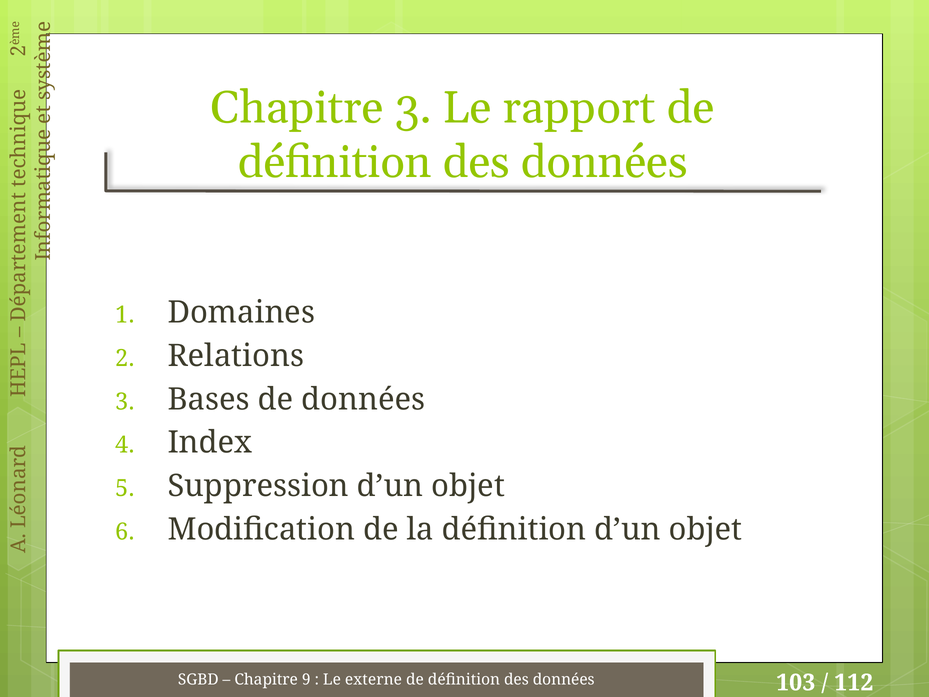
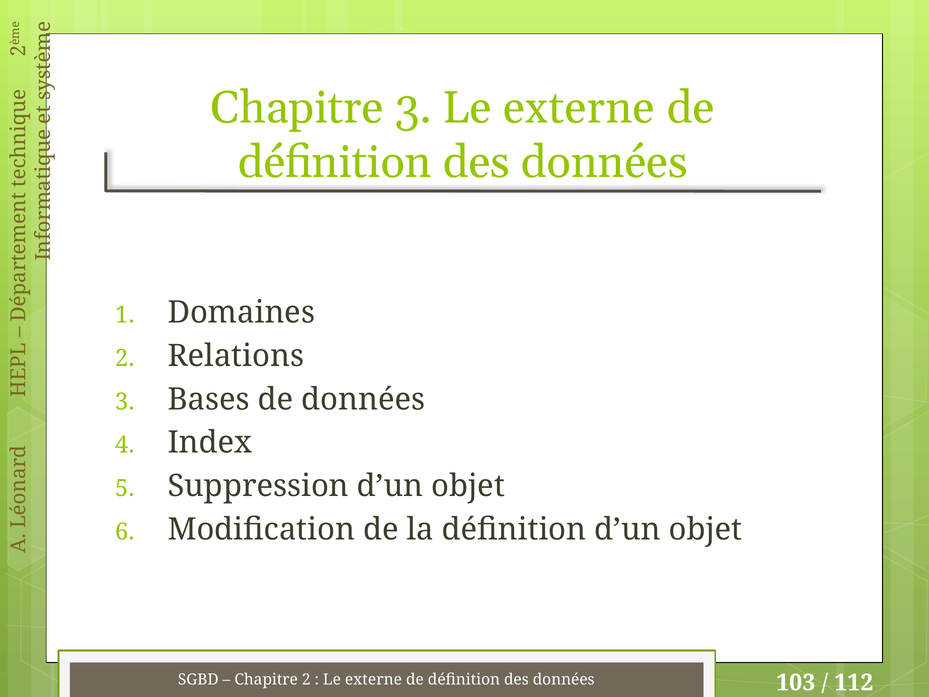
3 Le rapport: rapport -> externe
Chapitre 9: 9 -> 2
